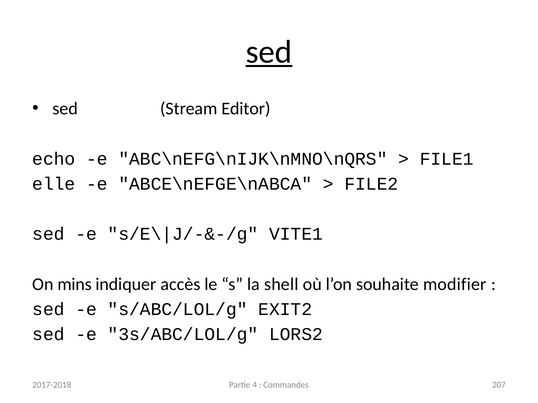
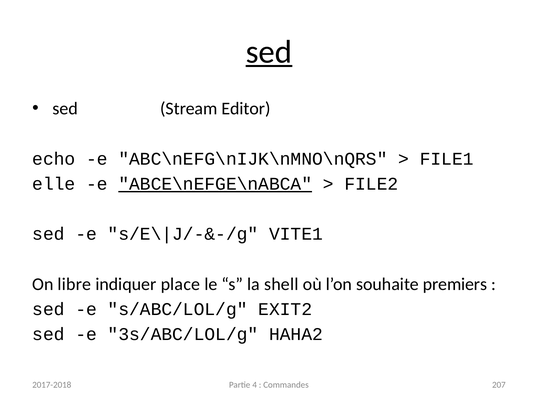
ABCE\nEFGE\nABCA underline: none -> present
mins: mins -> libre
accès: accès -> place
modifier: modifier -> premiers
LORS2: LORS2 -> HAHA2
